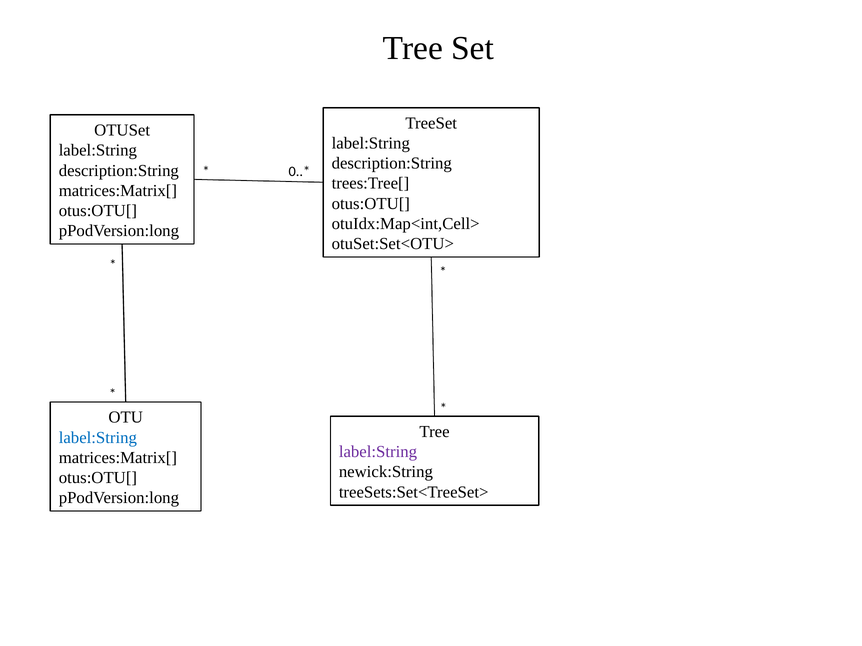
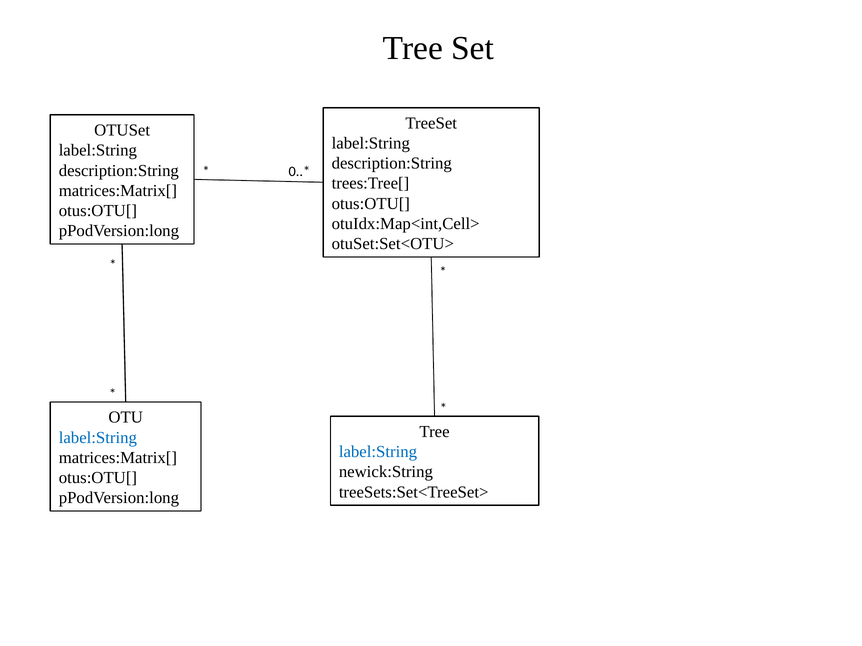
label:String at (378, 452) colour: purple -> blue
